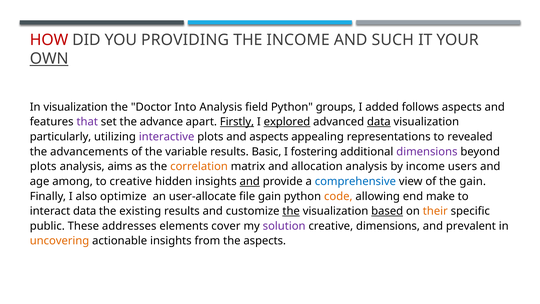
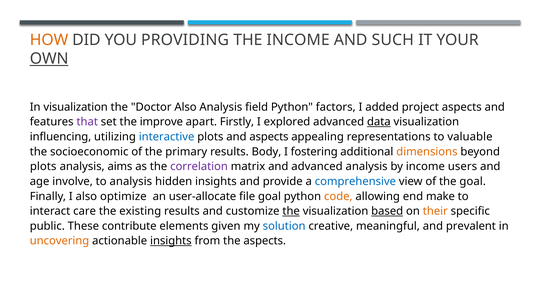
HOW colour: red -> orange
Doctor Into: Into -> Also
groups: groups -> factors
follows: follows -> project
advance: advance -> improve
Firstly underline: present -> none
explored underline: present -> none
particularly: particularly -> influencing
interactive colour: purple -> blue
revealed: revealed -> valuable
advancements: advancements -> socioeconomic
variable: variable -> primary
Basic: Basic -> Body
dimensions at (427, 152) colour: purple -> orange
correlation colour: orange -> purple
and allocation: allocation -> advanced
among: among -> involve
to creative: creative -> analysis
and at (250, 181) underline: present -> none
the gain: gain -> goal
file gain: gain -> goal
interact data: data -> care
addresses: addresses -> contribute
cover: cover -> given
solution colour: purple -> blue
creative dimensions: dimensions -> meaningful
insights at (171, 241) underline: none -> present
